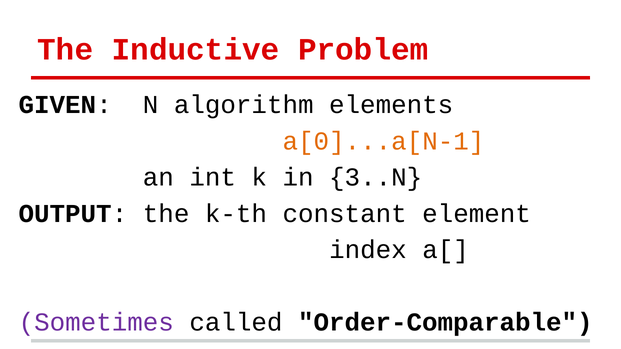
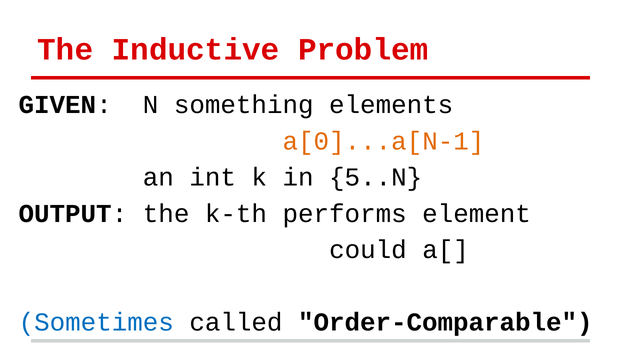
algorithm: algorithm -> something
3..N: 3..N -> 5..N
constant: constant -> performs
index: index -> could
Sometimes colour: purple -> blue
